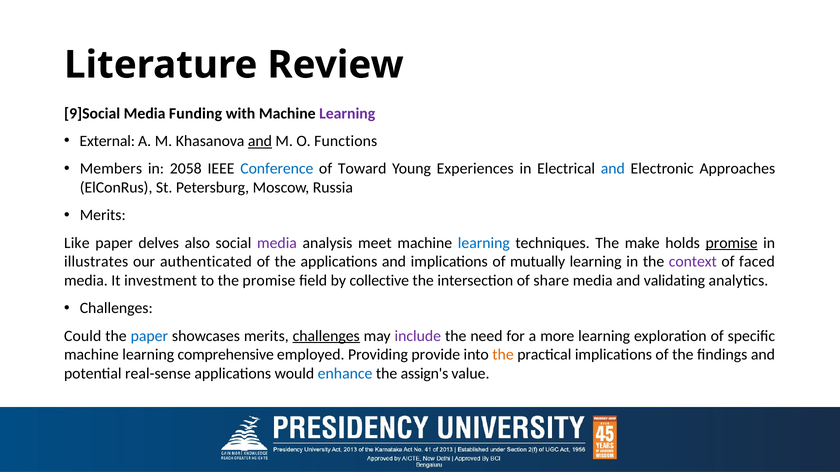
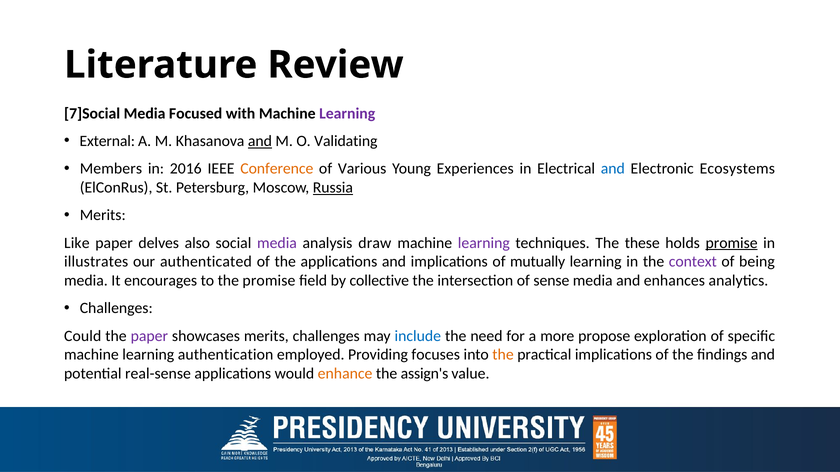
9]Social: 9]Social -> 7]Social
Funding: Funding -> Focused
Functions: Functions -> Validating
2058: 2058 -> 2016
Conference colour: blue -> orange
Toward: Toward -> Various
Approaches: Approaches -> Ecosystems
Russia underline: none -> present
meet: meet -> draw
learning at (484, 243) colour: blue -> purple
make: make -> these
faced: faced -> being
investment: investment -> encourages
share: share -> sense
validating: validating -> enhances
paper at (149, 336) colour: blue -> purple
challenges at (326, 336) underline: present -> none
include colour: purple -> blue
more learning: learning -> propose
comprehensive: comprehensive -> authentication
provide: provide -> focuses
enhance colour: blue -> orange
